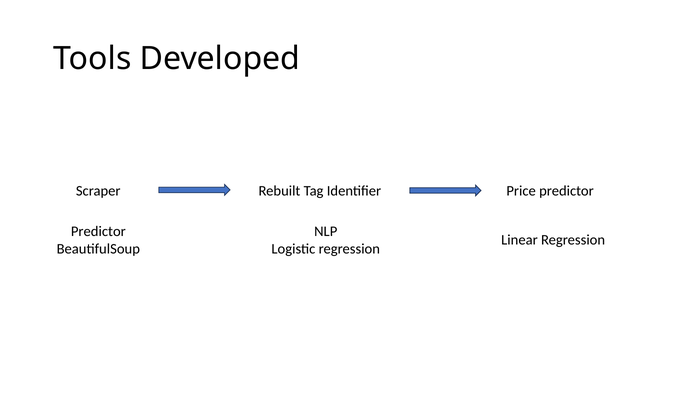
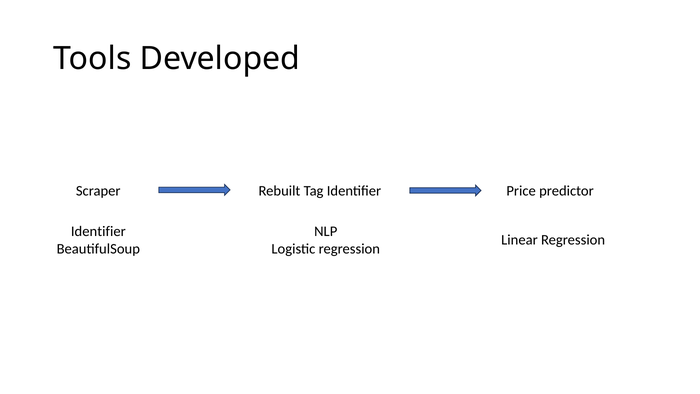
Predictor at (98, 231): Predictor -> Identifier
